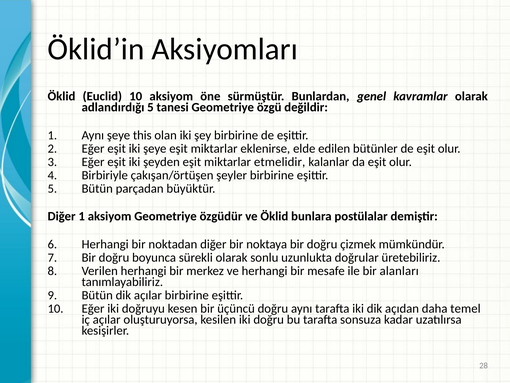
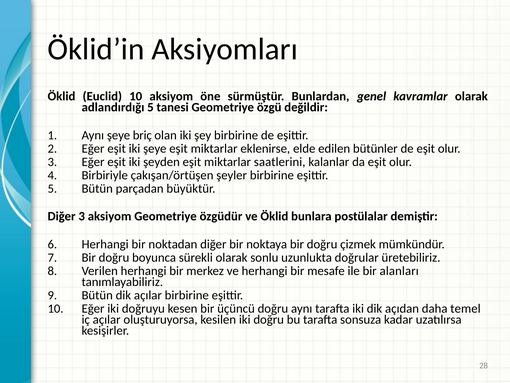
this: this -> briç
etmelidir: etmelidir -> saatlerini
Diğer 1: 1 -> 3
